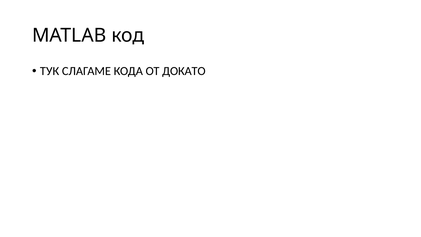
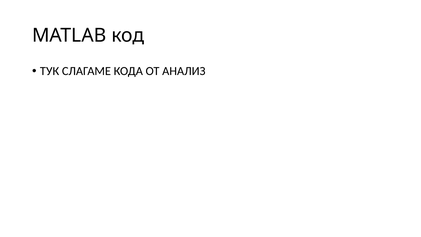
ДОКАТО: ДОКАТО -> АНАЛИЗ
